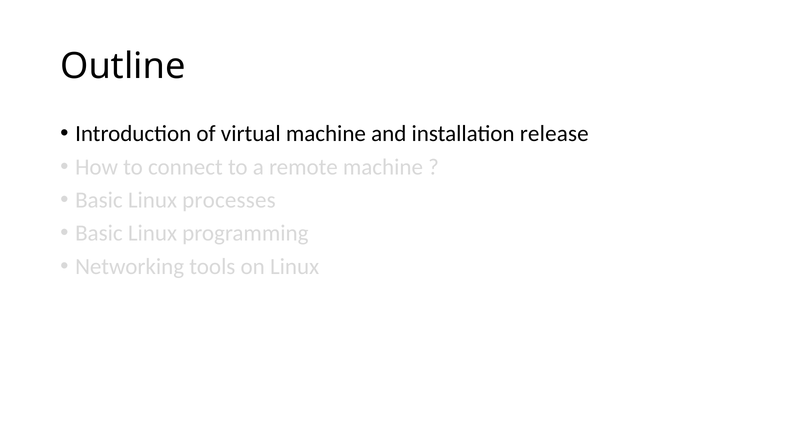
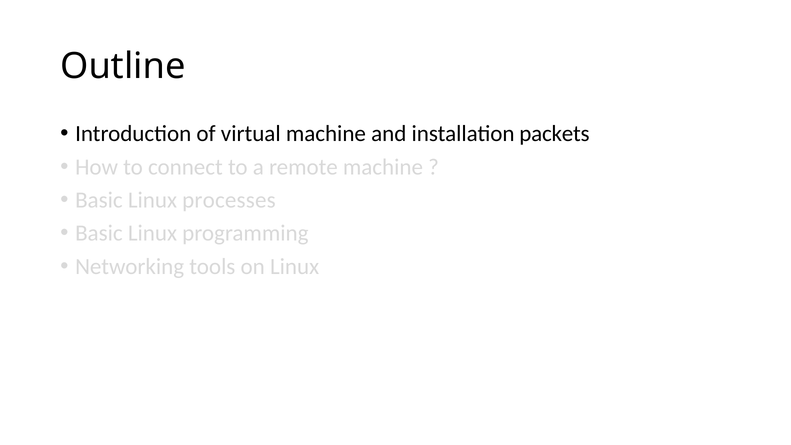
release: release -> packets
